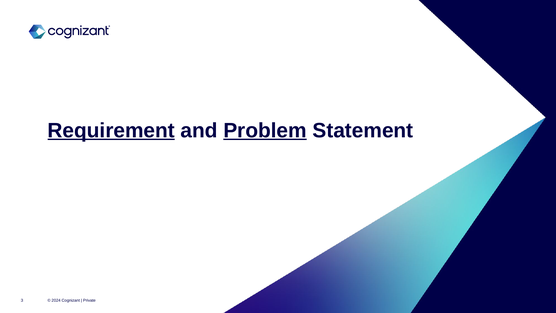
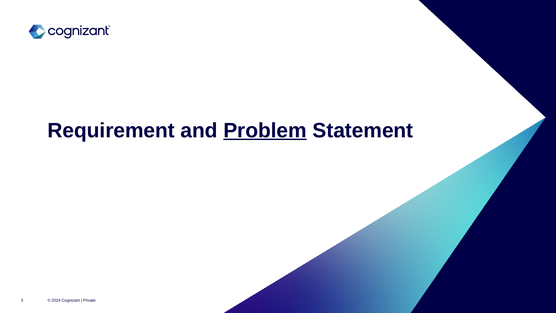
Requirement underline: present -> none
